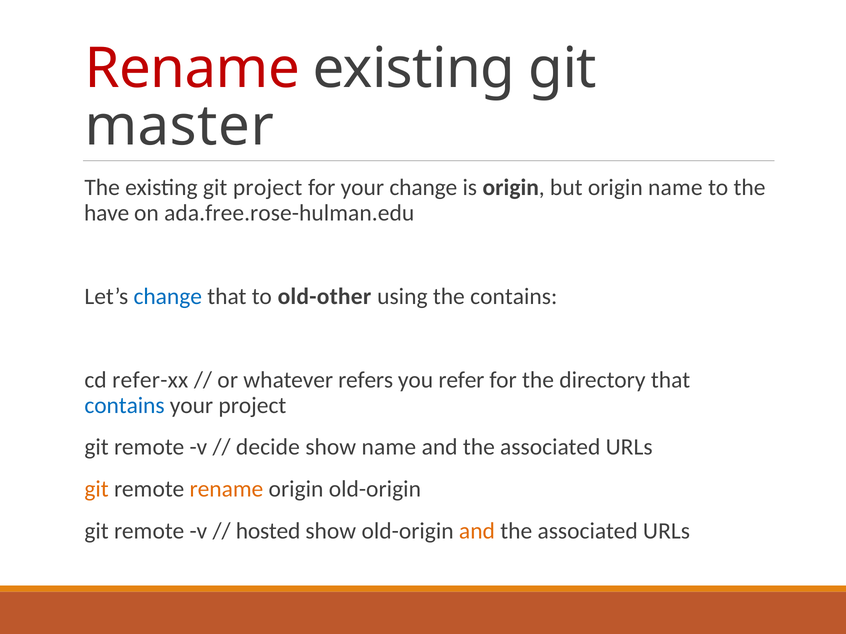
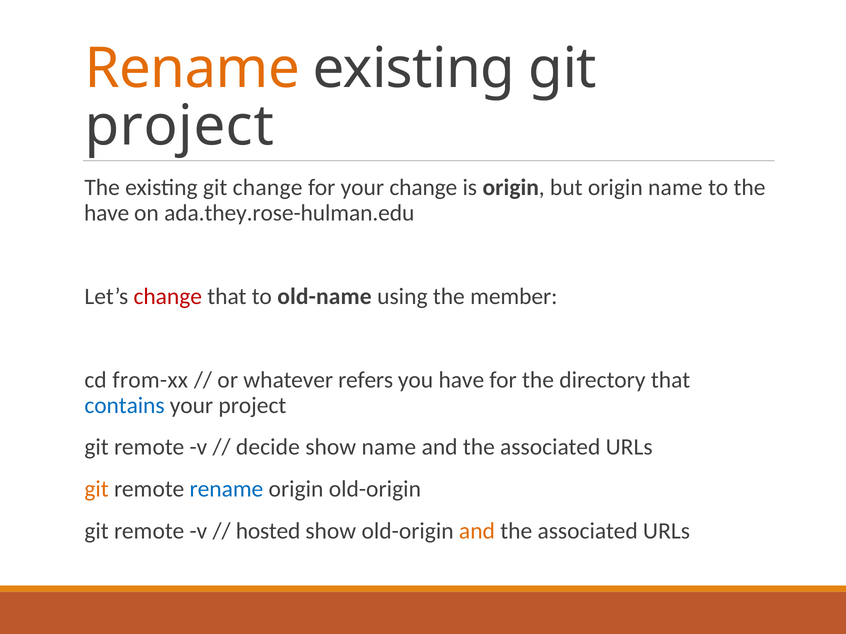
Rename at (192, 69) colour: red -> orange
master at (179, 126): master -> project
git project: project -> change
ada.free.rose-hulman.edu: ada.free.rose-hulman.edu -> ada.they.rose-hulman.edu
change at (168, 297) colour: blue -> red
old-other: old-other -> old-name
the contains: contains -> member
refer-xx: refer-xx -> from-xx
you refer: refer -> have
rename at (226, 489) colour: orange -> blue
